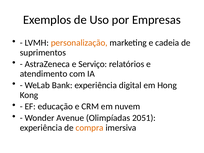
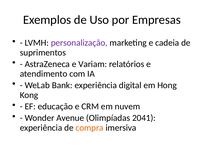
personalização colour: orange -> purple
Serviço: Serviço -> Variam
2051: 2051 -> 2041
